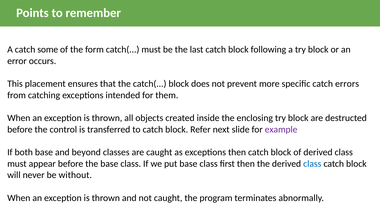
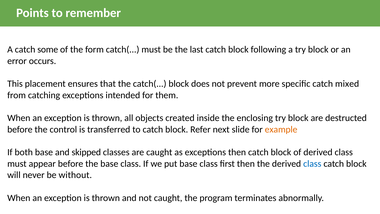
errors: errors -> mixed
example colour: purple -> orange
beyond: beyond -> skipped
